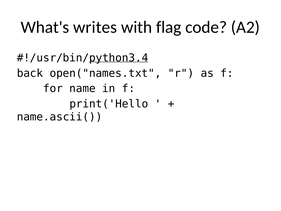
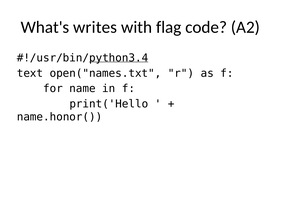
back: back -> text
name.ascii(: name.ascii( -> name.honor(
